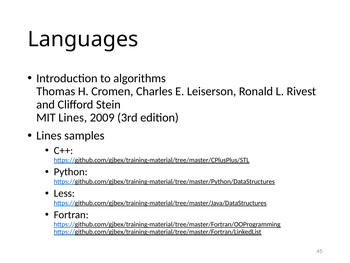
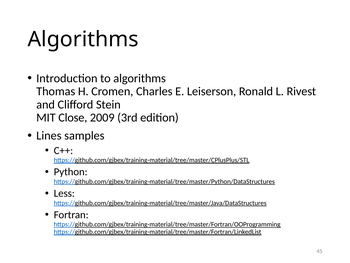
Languages at (83, 39): Languages -> Algorithms
MIT Lines: Lines -> Close
